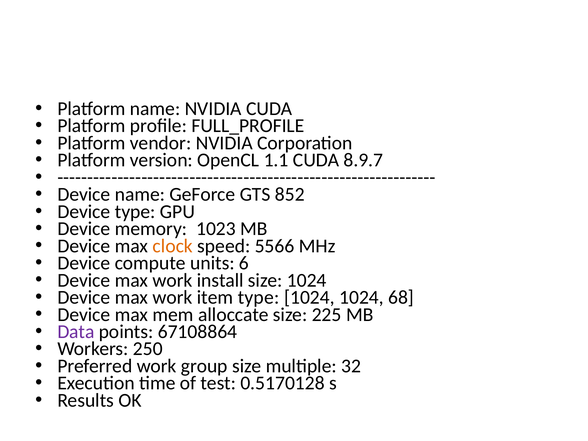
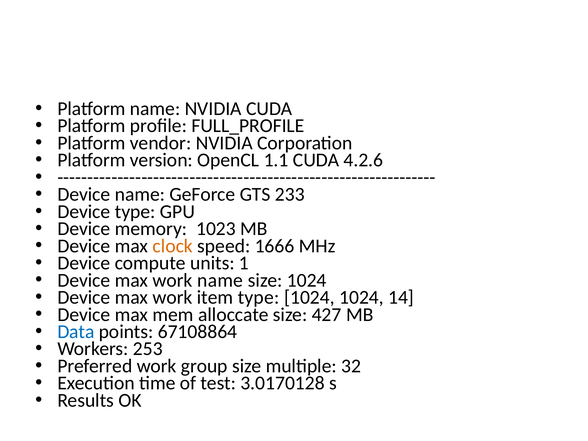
8.9.7: 8.9.7 -> 4.2.6
852: 852 -> 233
5566: 5566 -> 1666
6: 6 -> 1
work install: install -> name
68: 68 -> 14
225: 225 -> 427
Data colour: purple -> blue
250: 250 -> 253
0.5170128: 0.5170128 -> 3.0170128
